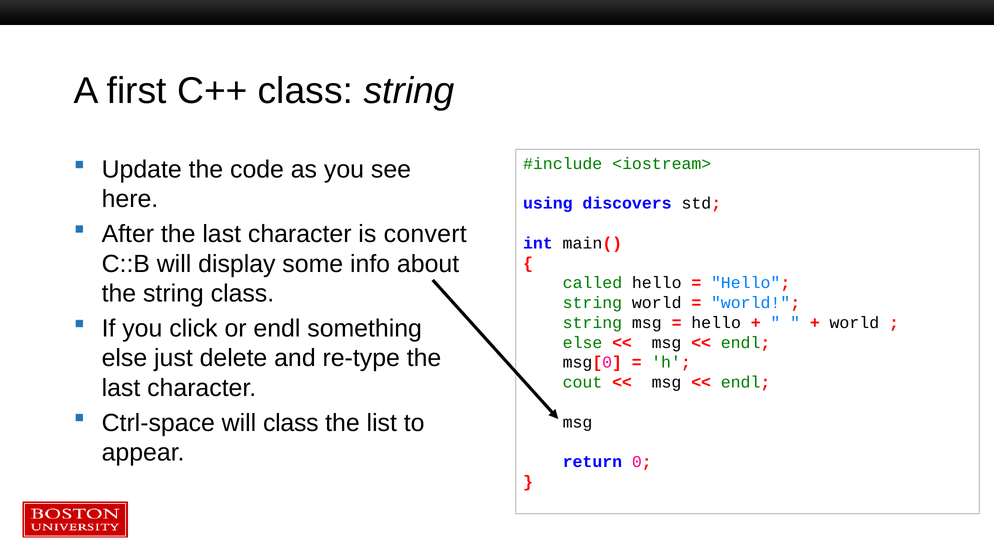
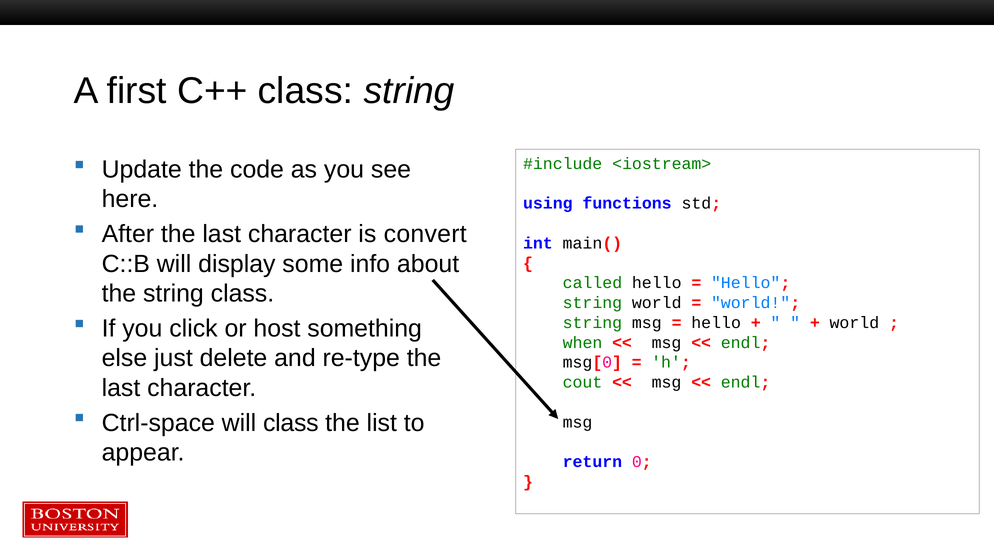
discovers: discovers -> functions
or endl: endl -> host
else at (583, 343): else -> when
